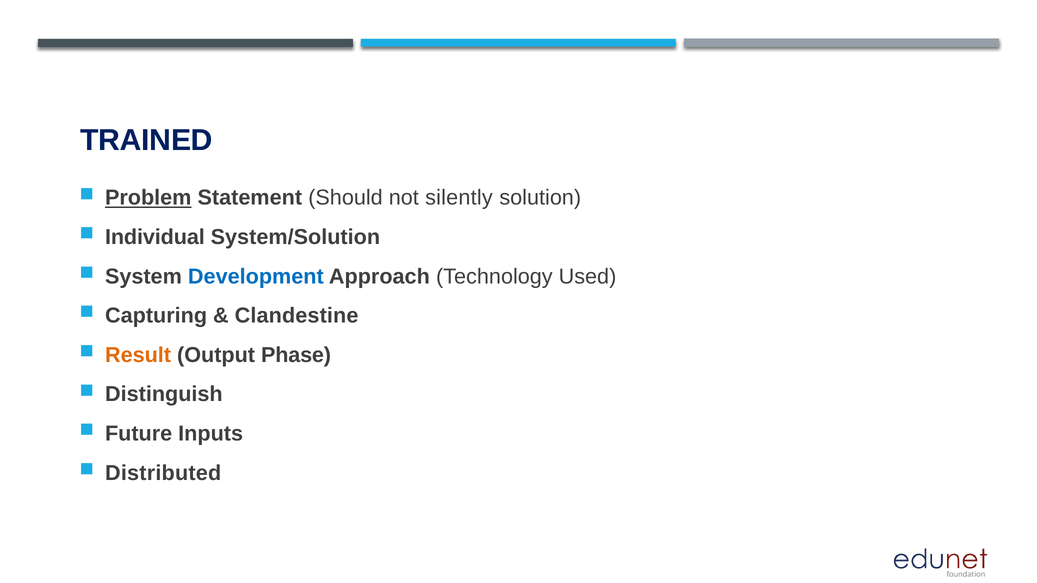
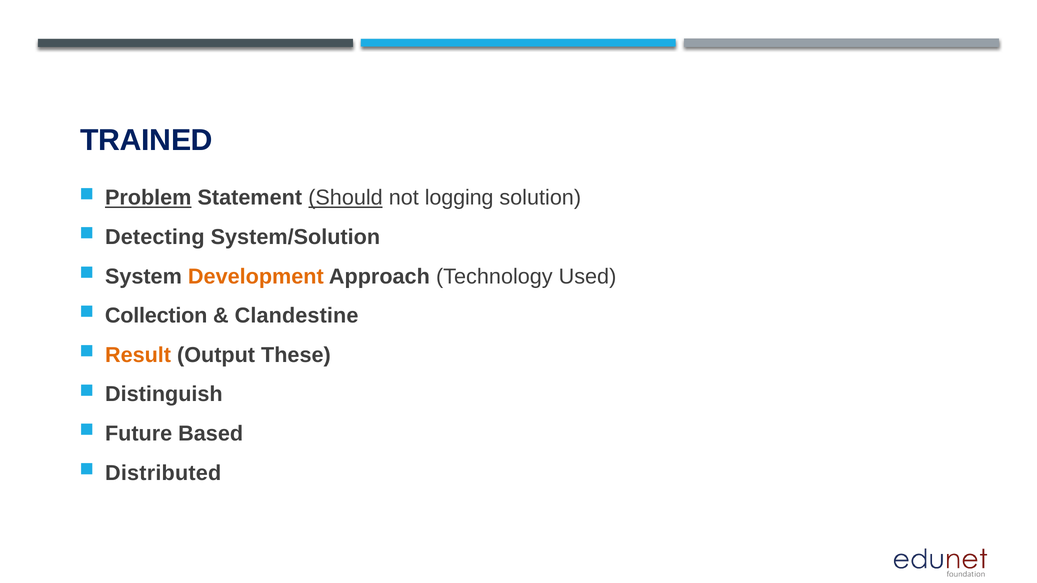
Should underline: none -> present
silently: silently -> logging
Individual: Individual -> Detecting
Development colour: blue -> orange
Capturing: Capturing -> Collection
Phase: Phase -> These
Inputs: Inputs -> Based
